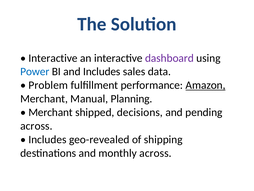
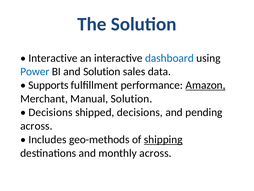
dashboard colour: purple -> blue
and Includes: Includes -> Solution
Problem: Problem -> Supports
Manual Planning: Planning -> Solution
Merchant at (51, 112): Merchant -> Decisions
geo-revealed: geo-revealed -> geo-methods
shipping underline: none -> present
